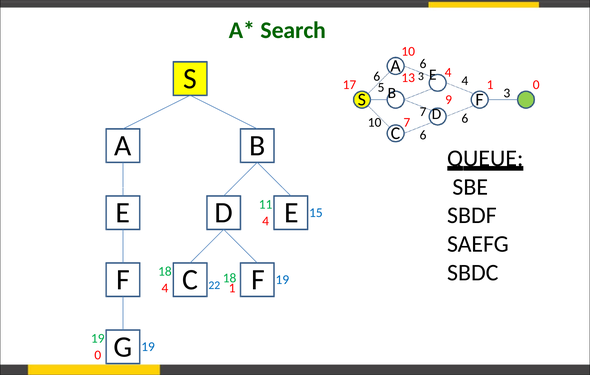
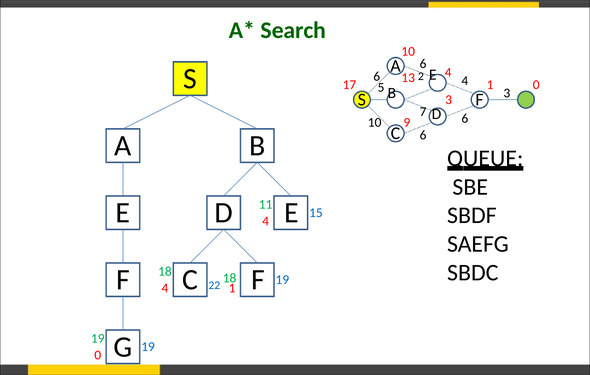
13 3: 3 -> 2
B 9: 9 -> 3
10 7: 7 -> 9
